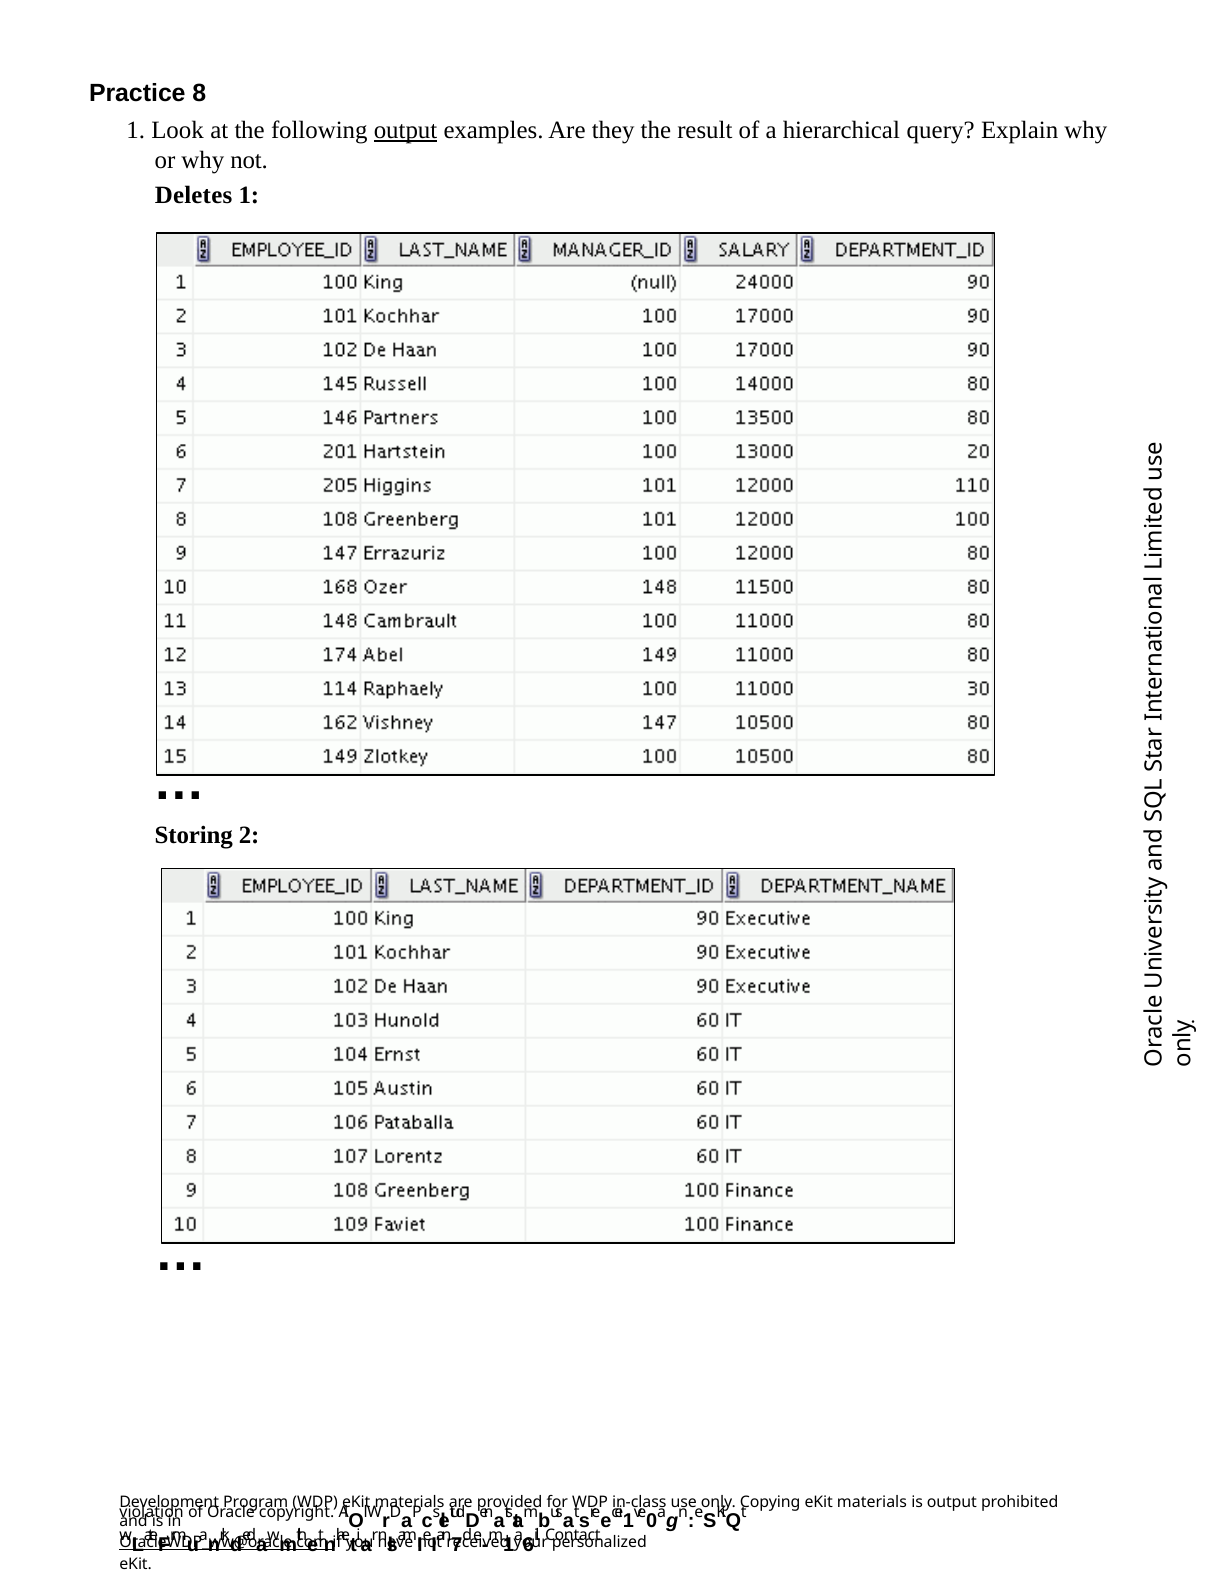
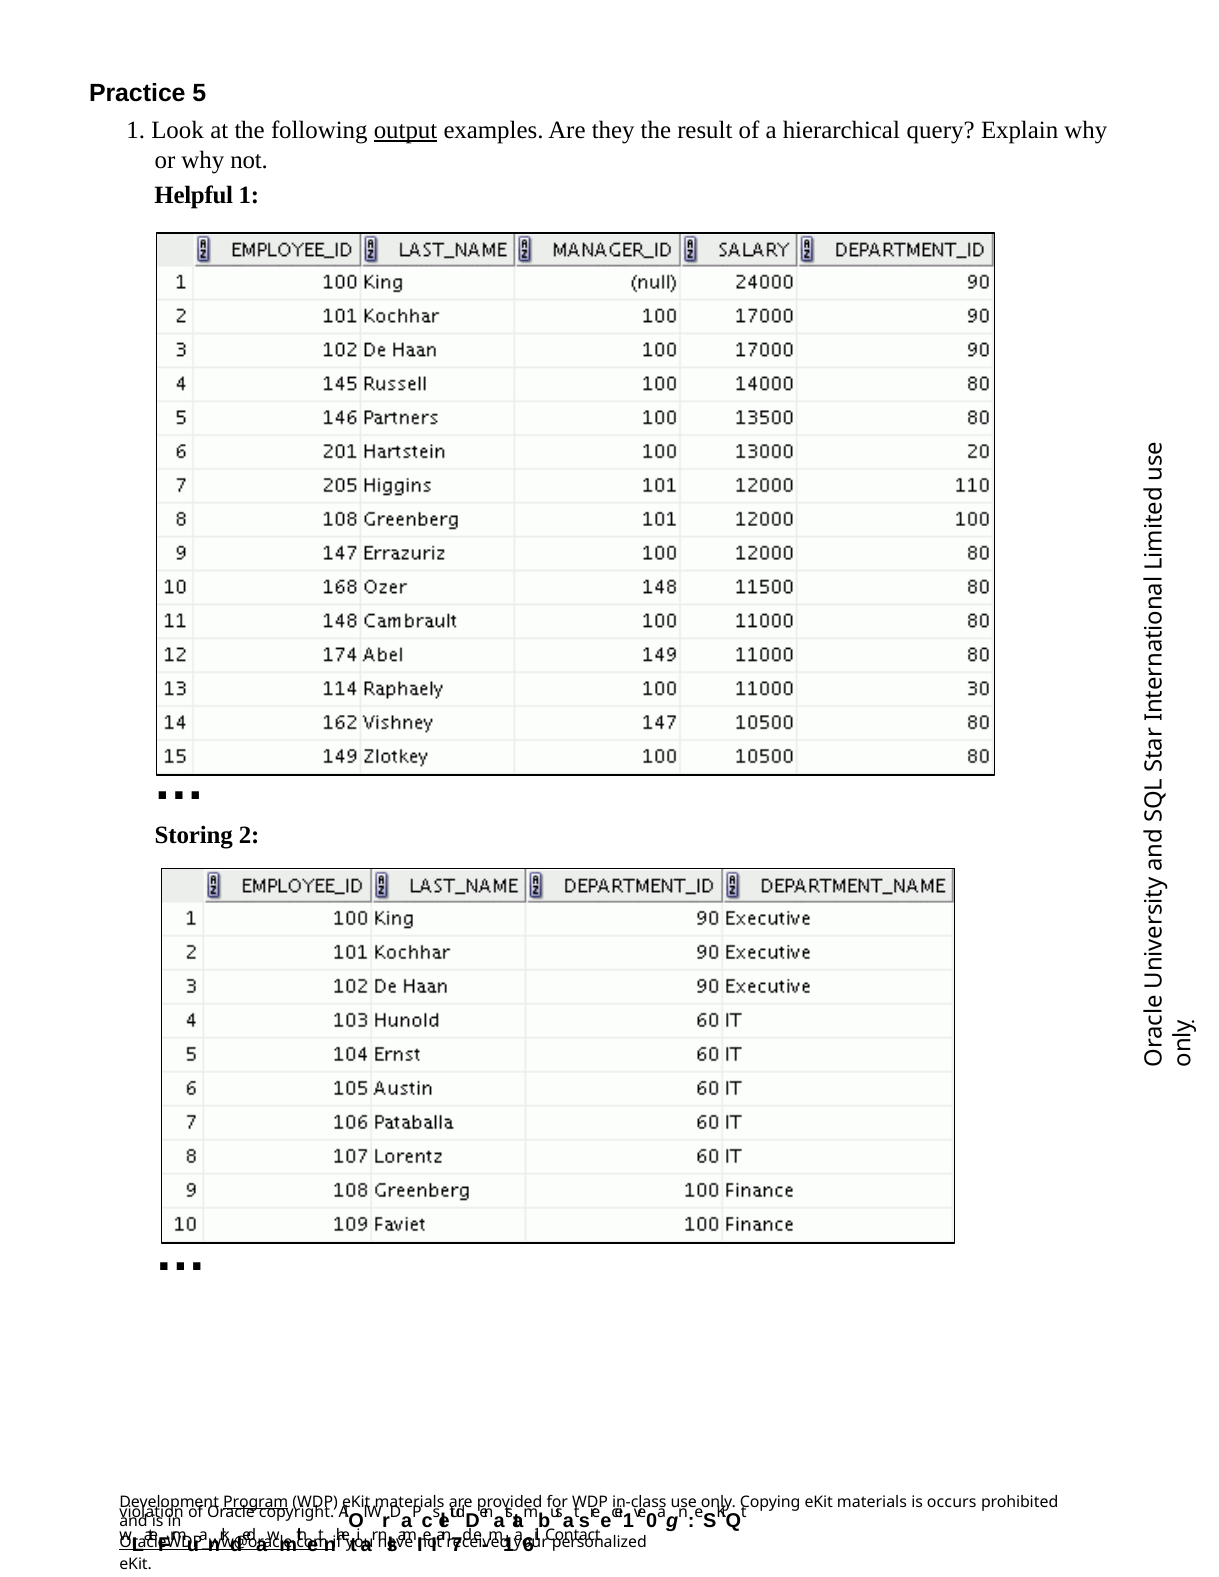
8: 8 -> 5
Deletes: Deletes -> Helpful
Program underline: none -> present
is output: output -> occurs
